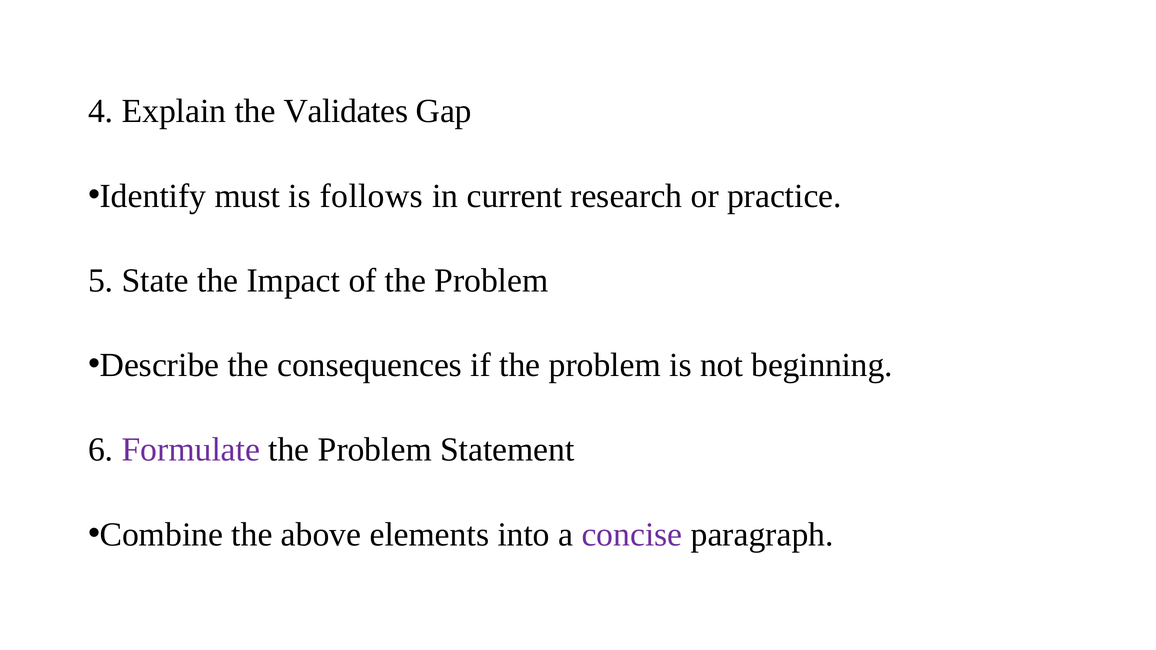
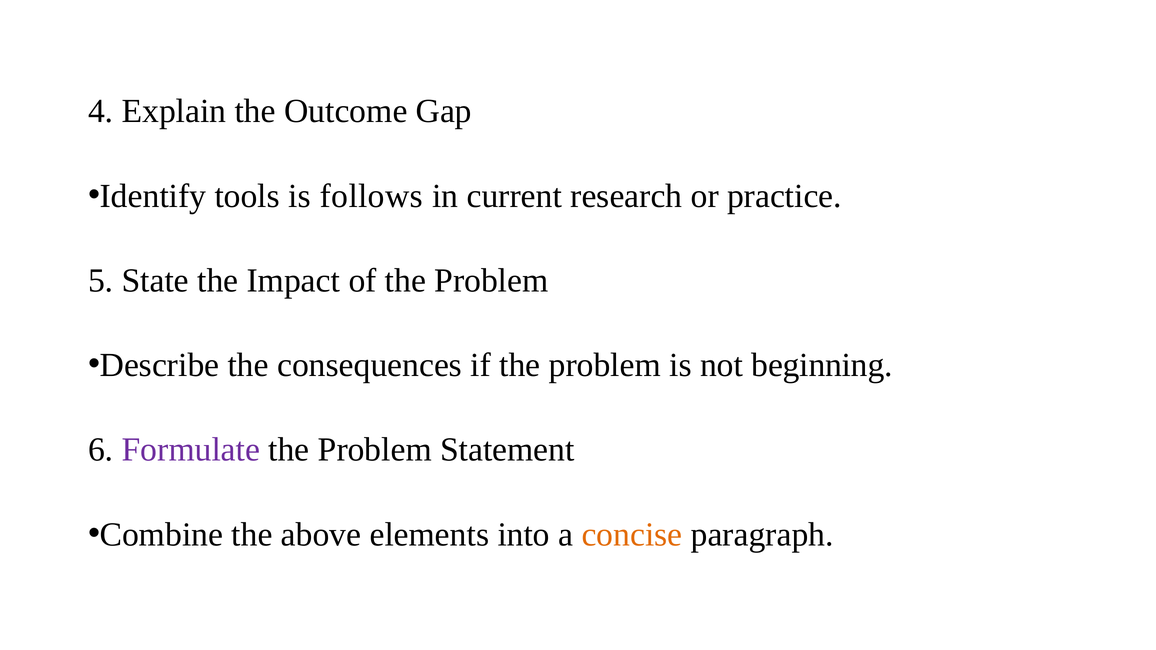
Validates: Validates -> Outcome
must: must -> tools
concise colour: purple -> orange
